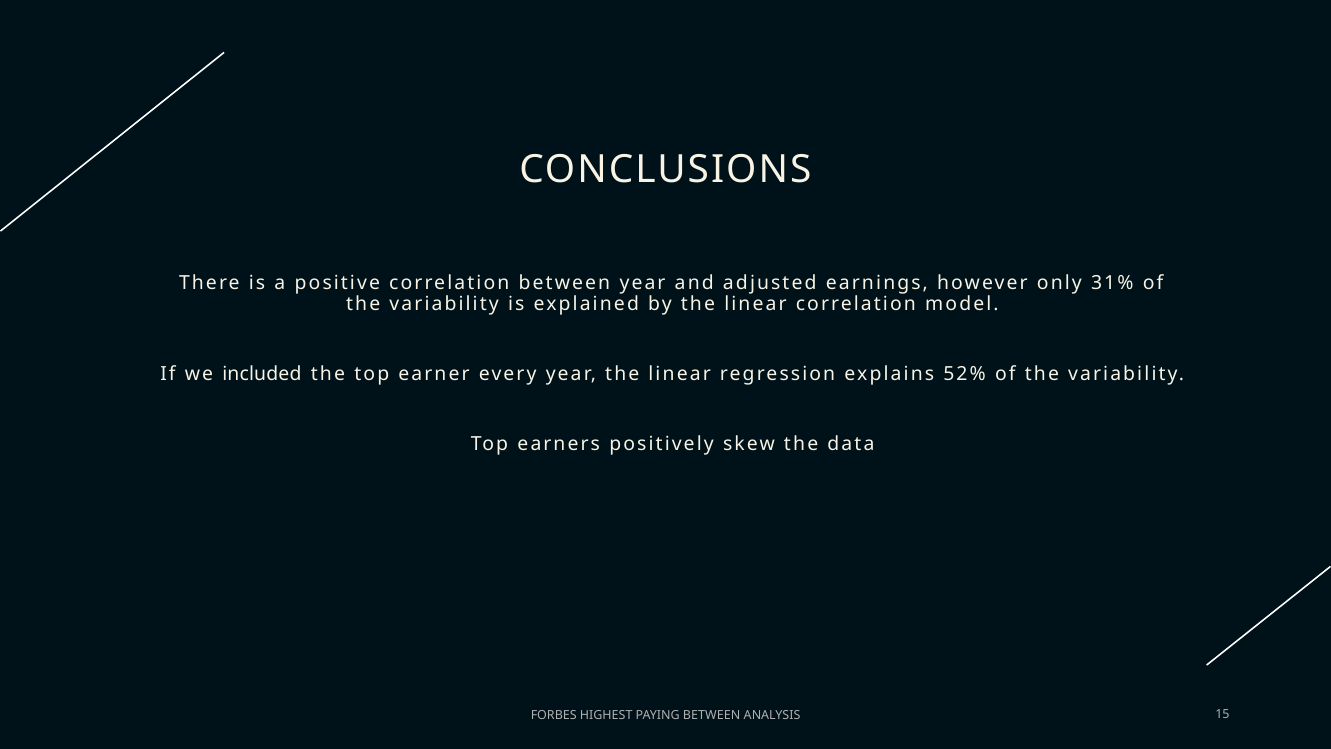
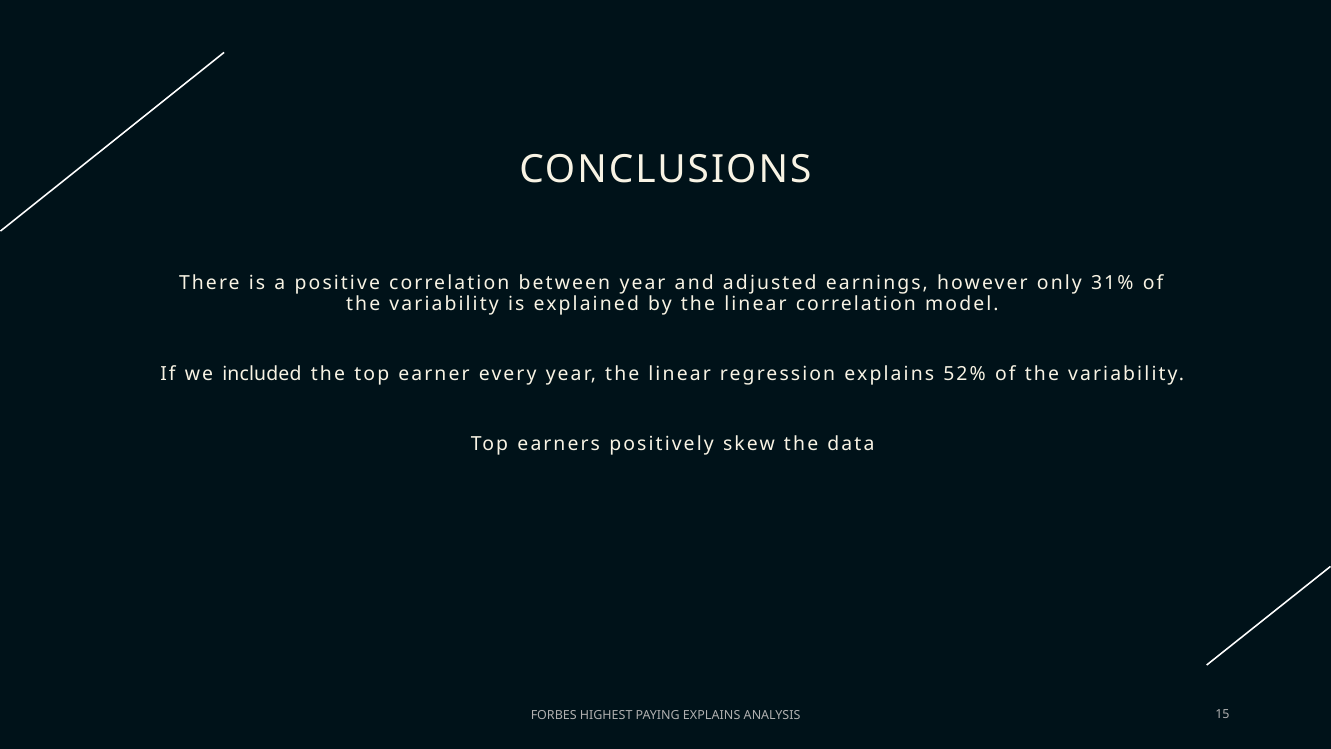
PAYING BETWEEN: BETWEEN -> EXPLAINS
